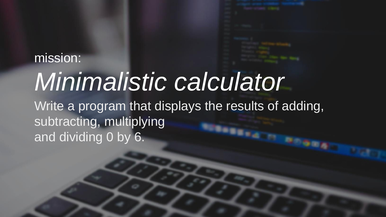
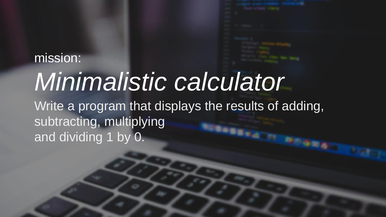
0: 0 -> 1
6: 6 -> 0
